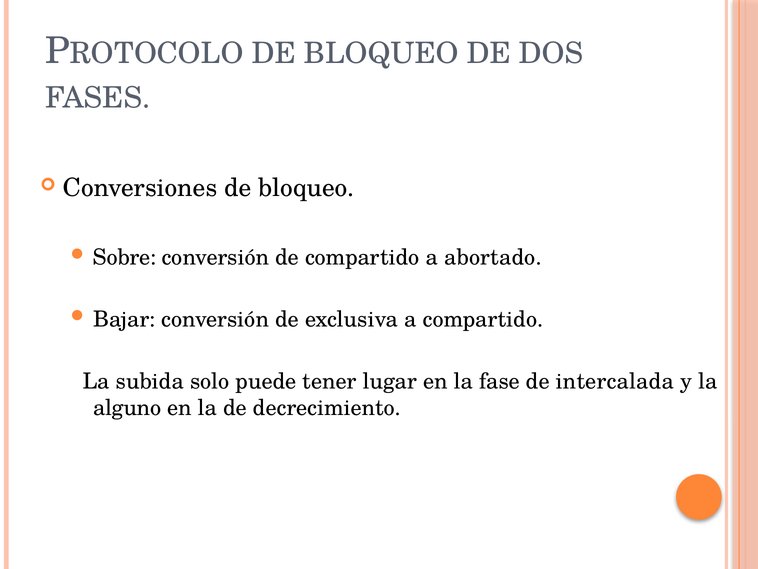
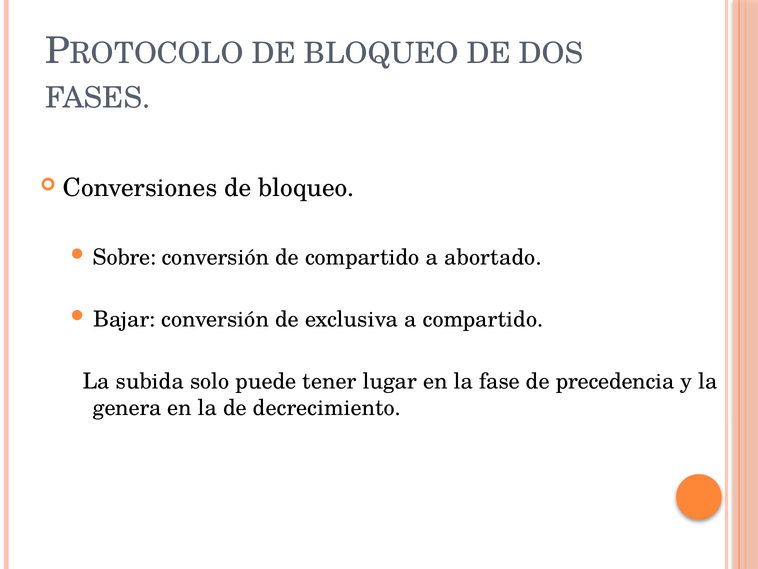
intercalada: intercalada -> precedencia
alguno: alguno -> genera
